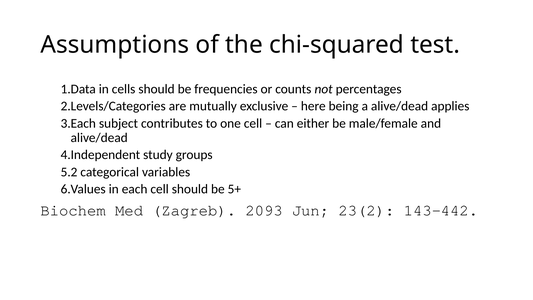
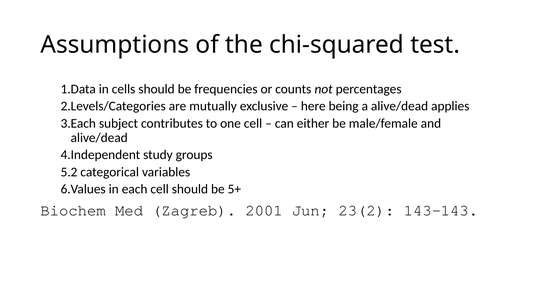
2093: 2093 -> 2001
143–442: 143–442 -> 143–143
